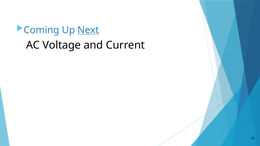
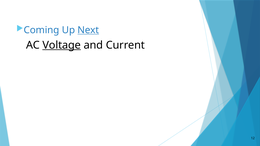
Voltage underline: none -> present
